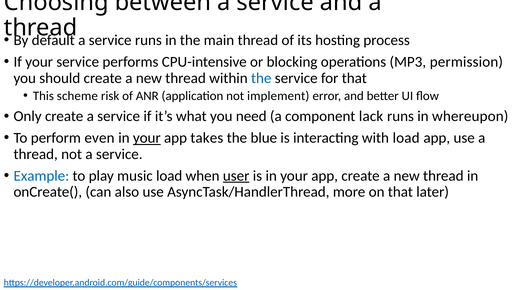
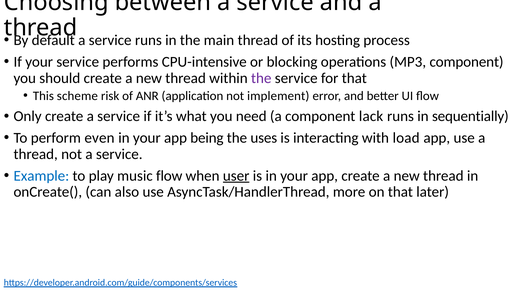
MP3 permission: permission -> component
the at (261, 78) colour: blue -> purple
whereupon: whereupon -> sequentially
your at (147, 138) underline: present -> none
takes: takes -> being
blue: blue -> uses
music load: load -> flow
